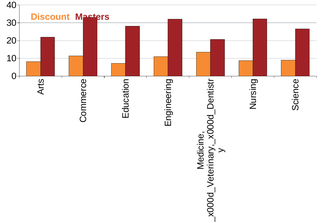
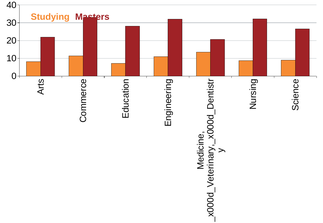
Discount: Discount -> Studying
